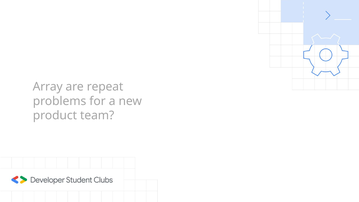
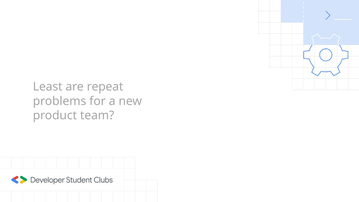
Array: Array -> Least
